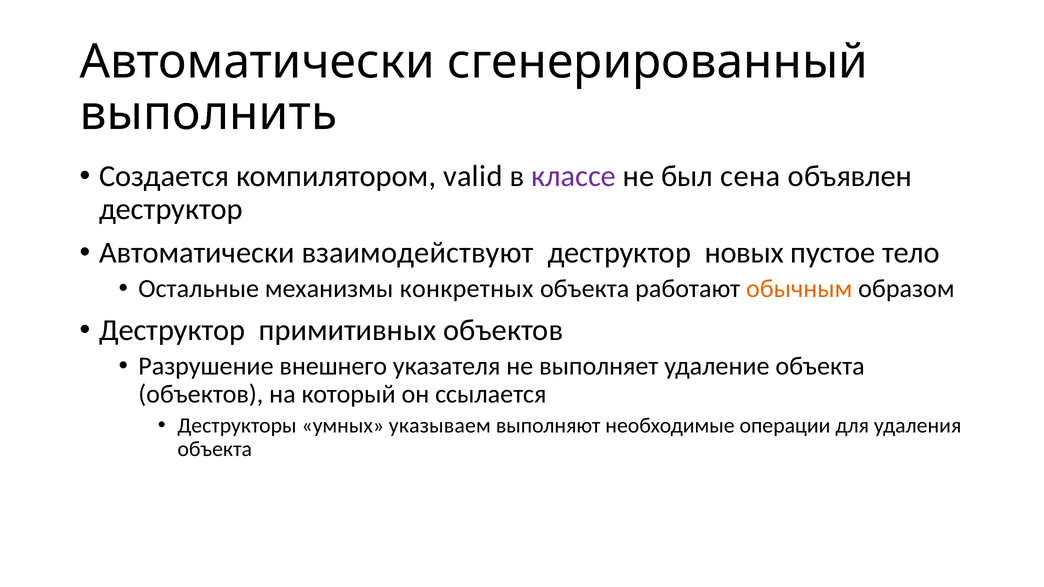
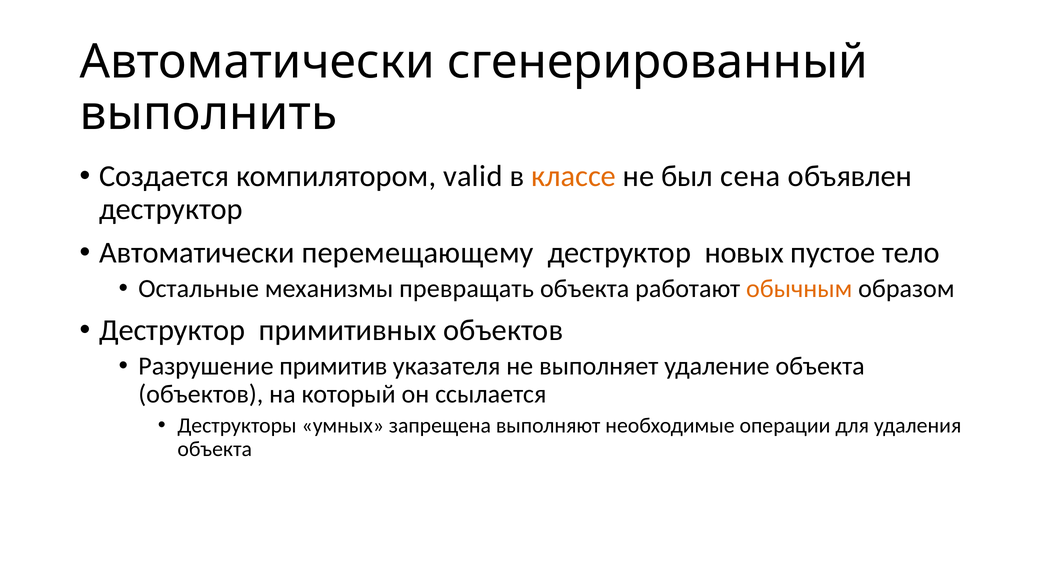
классе colour: purple -> orange
взаимодействуют: взаимодействуют -> перемещающему
конкретных: конкретных -> превращать
внешнего: внешнего -> примитив
указываем: указываем -> запрещена
